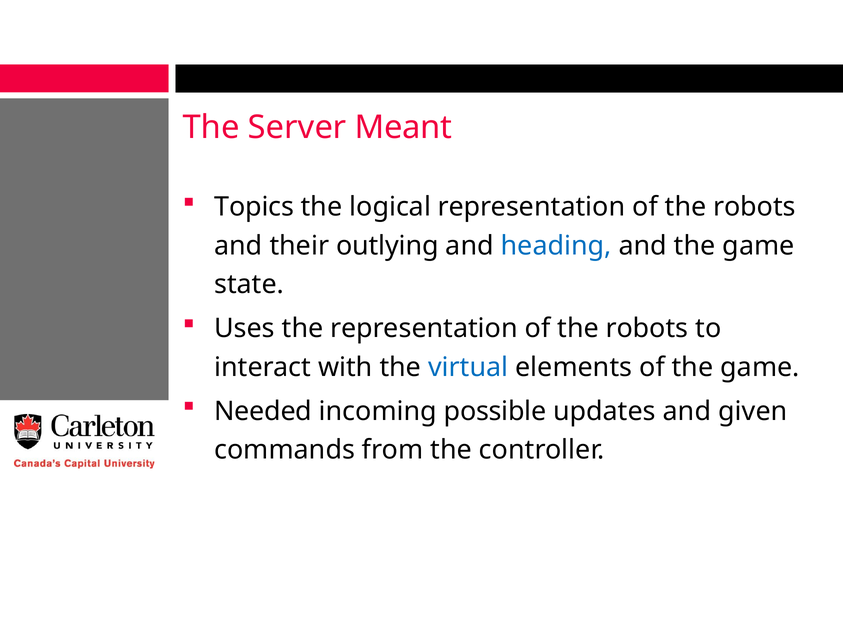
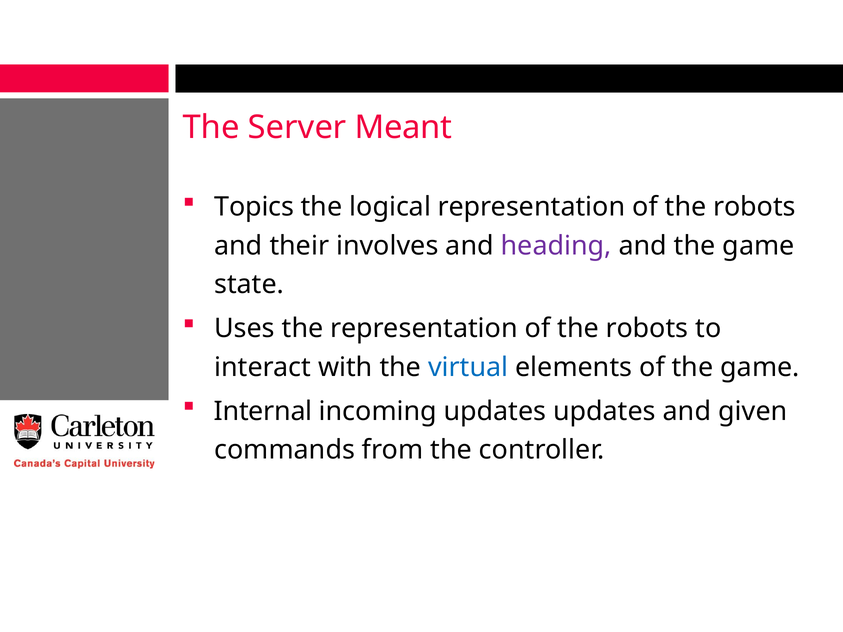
outlying: outlying -> involves
heading colour: blue -> purple
Needed: Needed -> Internal
incoming possible: possible -> updates
